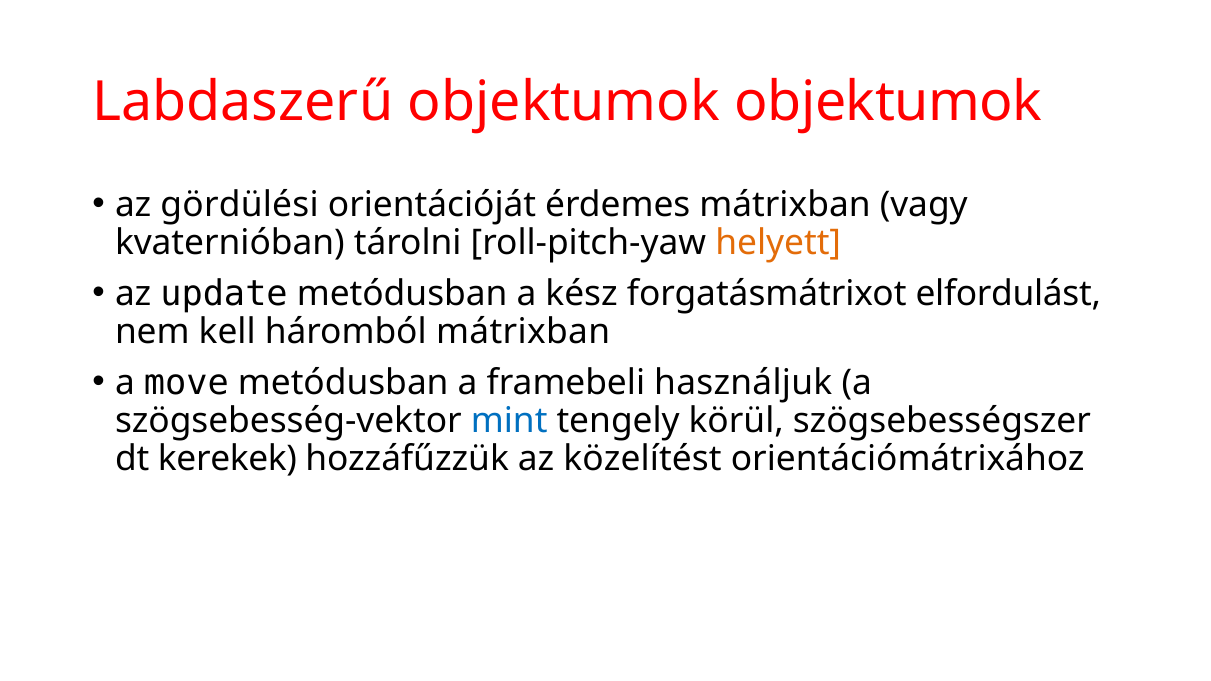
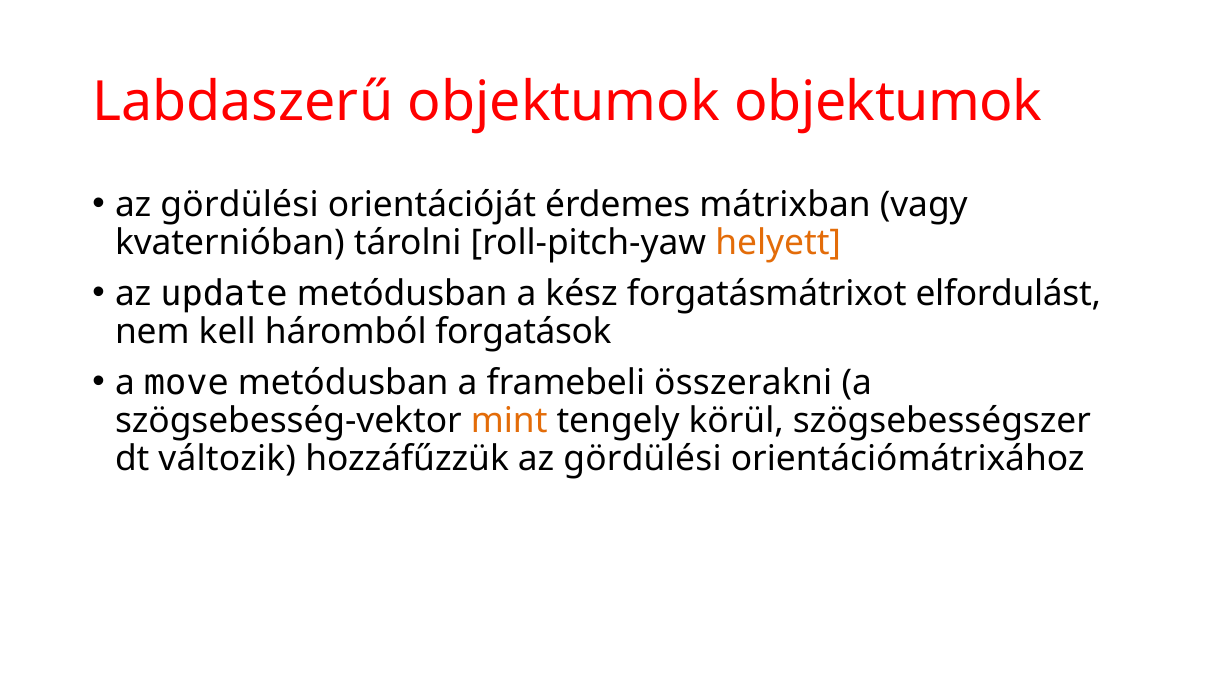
háromból mátrixban: mátrixban -> forgatások
használjuk: használjuk -> összerakni
mint colour: blue -> orange
kerekek: kerekek -> változik
hozzáfűzzük az közelítést: közelítést -> gördülési
